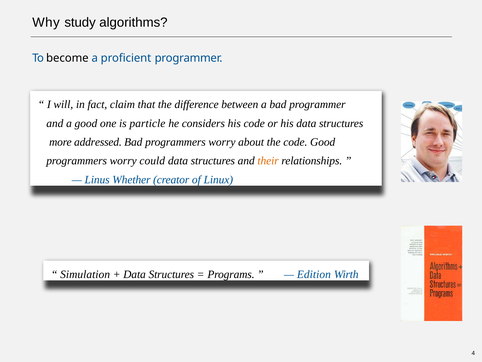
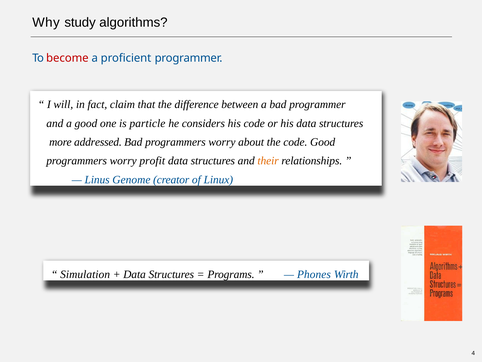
become colour: black -> red
could: could -> profit
Whether: Whether -> Genome
Edition: Edition -> Phones
